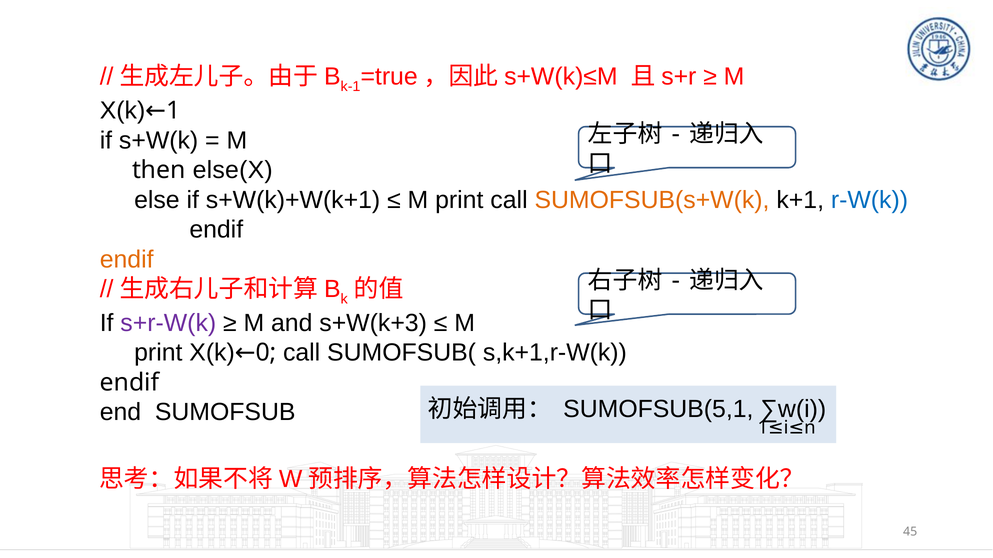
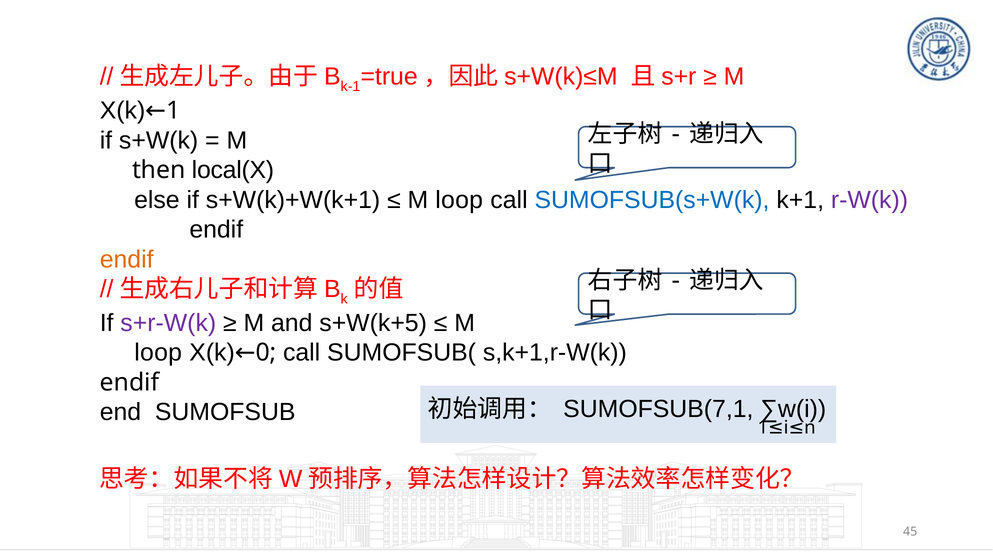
else(X: else(X -> local(X
print at (459, 200): print -> loop
SUMOFSUB(s+W(k colour: orange -> blue
r-W(k colour: blue -> purple
s+W(k+3: s+W(k+3 -> s+W(k+5
print at (158, 353): print -> loop
SUMOFSUB(5,1: SUMOFSUB(5,1 -> SUMOFSUB(7,1
